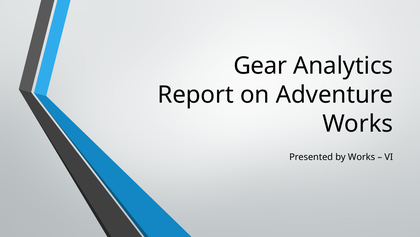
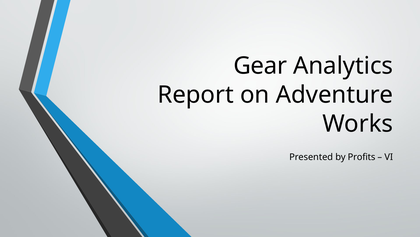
by Works: Works -> Profits
